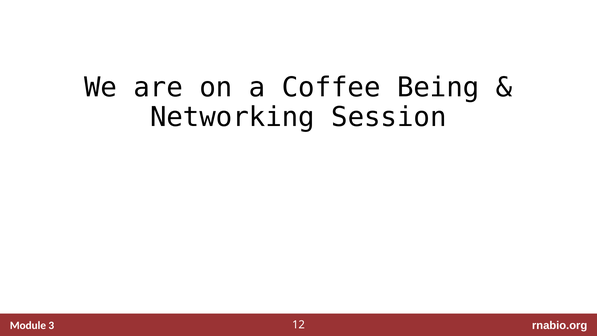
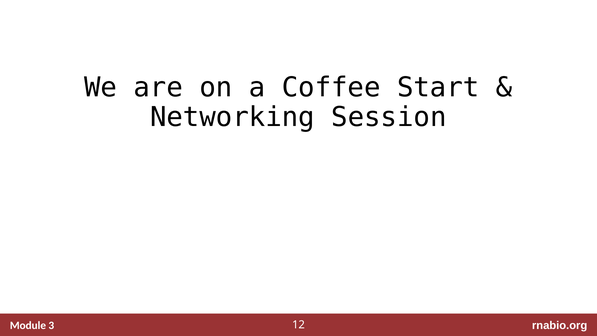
Being: Being -> Start
